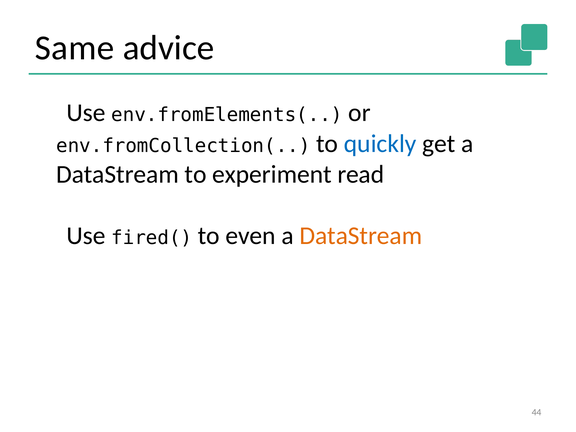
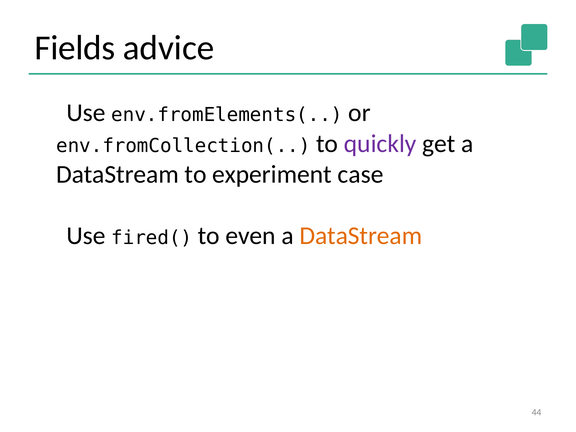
Same: Same -> Fields
quickly colour: blue -> purple
read: read -> case
